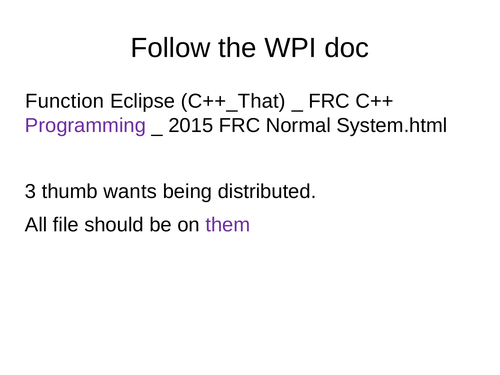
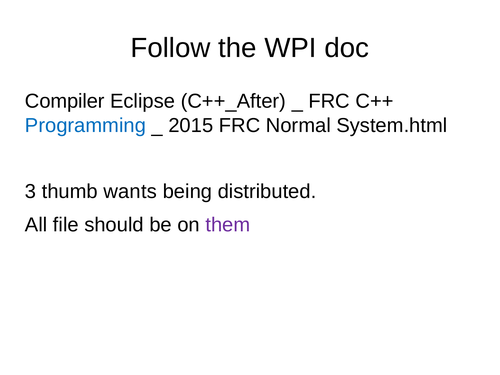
Function: Function -> Compiler
C++_That: C++_That -> C++_After
Programming colour: purple -> blue
